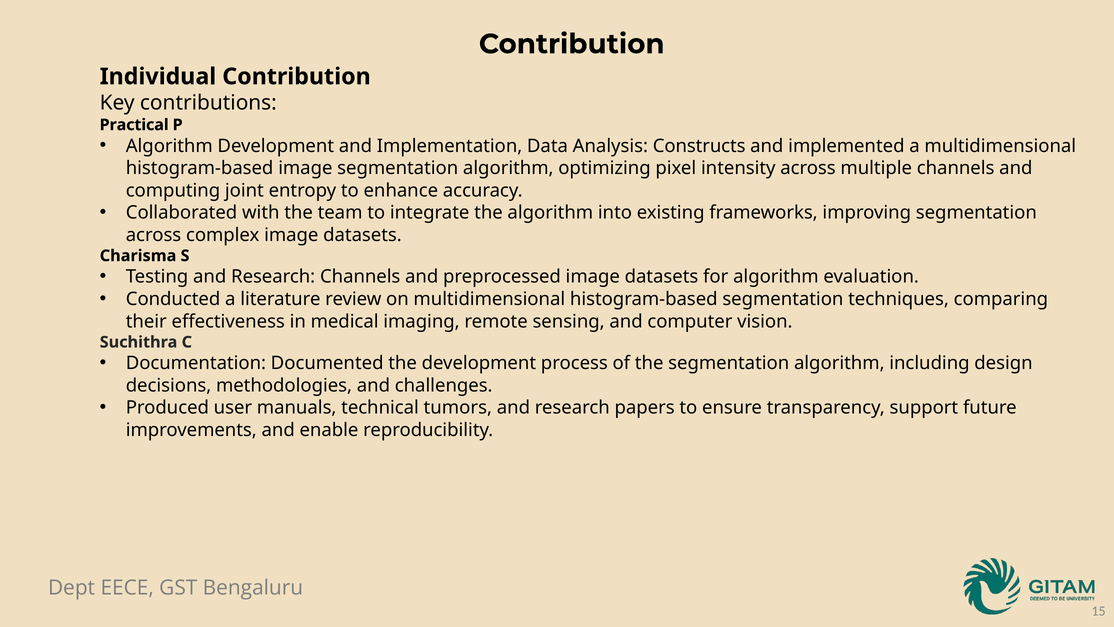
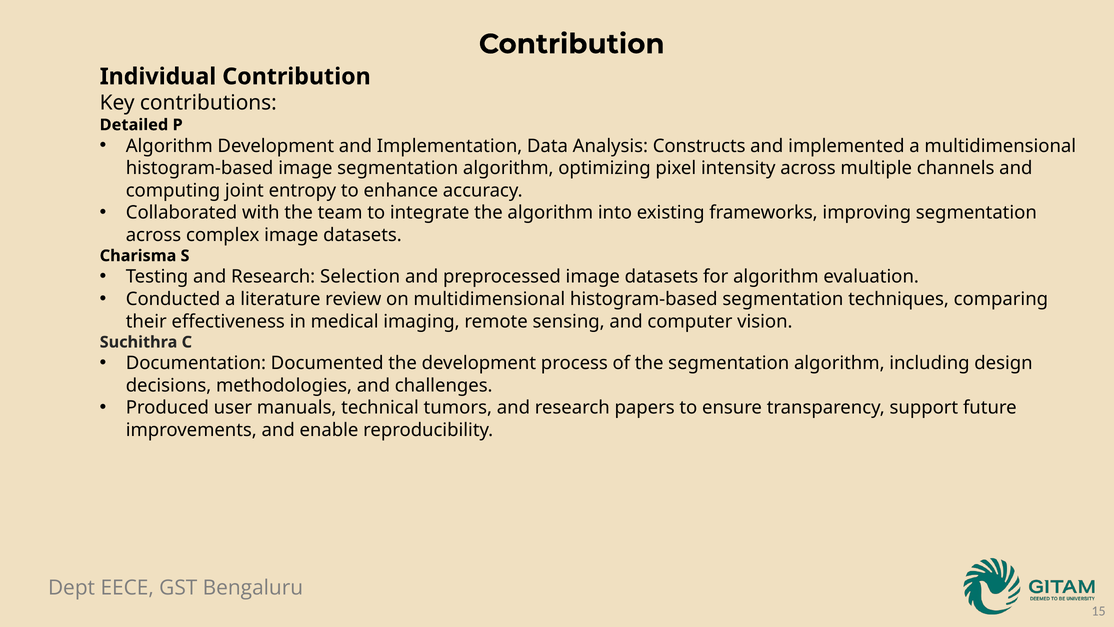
Practical: Practical -> Detailed
Research Channels: Channels -> Selection
